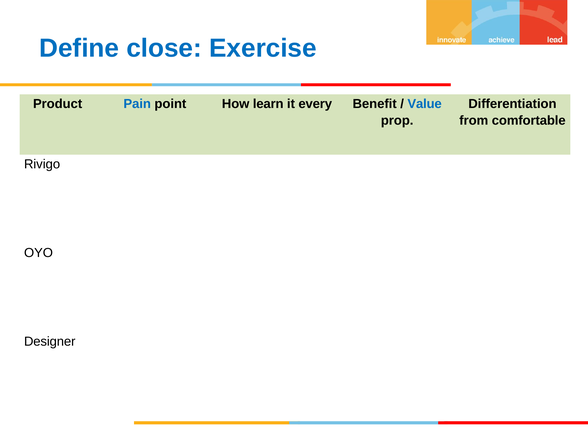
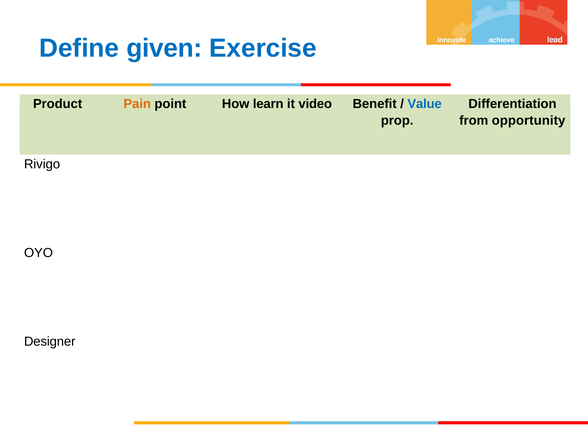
close: close -> given
Pain colour: blue -> orange
every: every -> video
comfortable: comfortable -> opportunity
